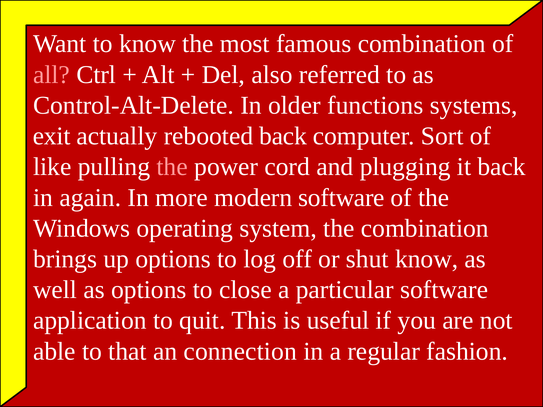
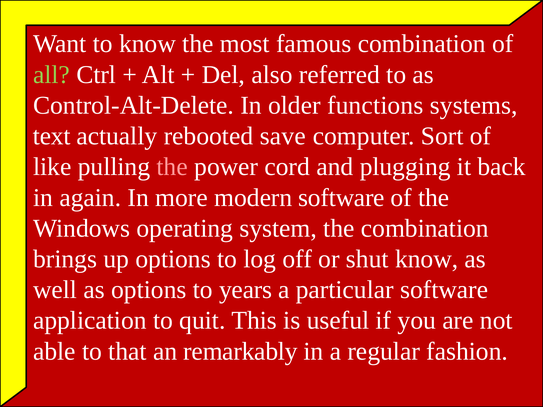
all colour: pink -> light green
exit: exit -> text
rebooted back: back -> save
close: close -> years
connection: connection -> remarkably
